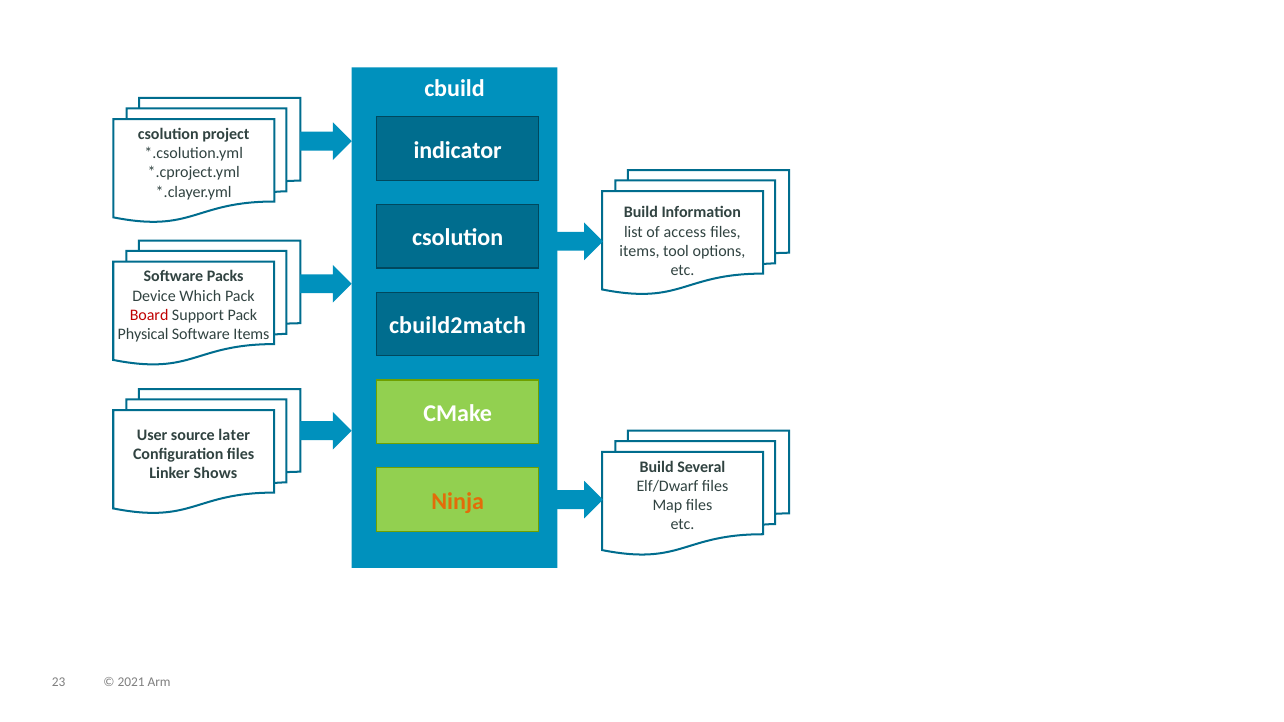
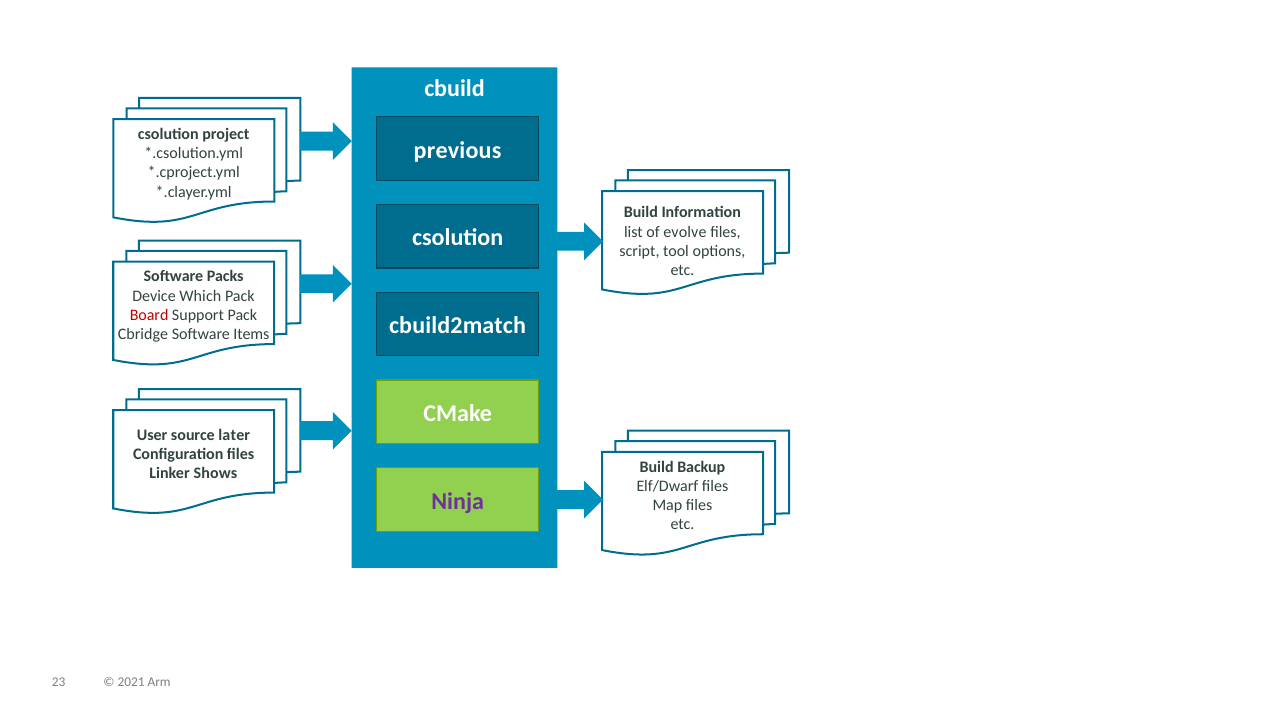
indicator: indicator -> previous
access: access -> evolve
items at (639, 251): items -> script
Physical: Physical -> Cbridge
Several: Several -> Backup
Ninja colour: orange -> purple
